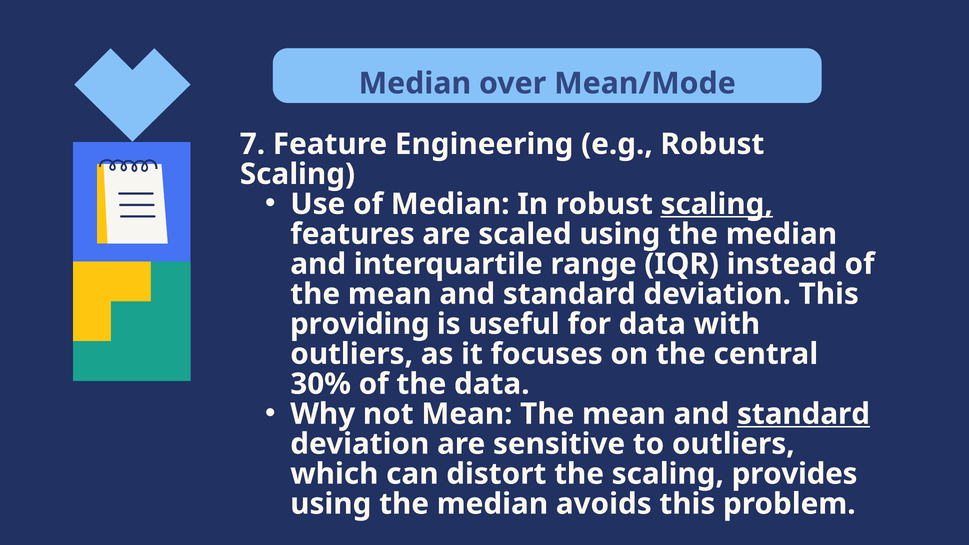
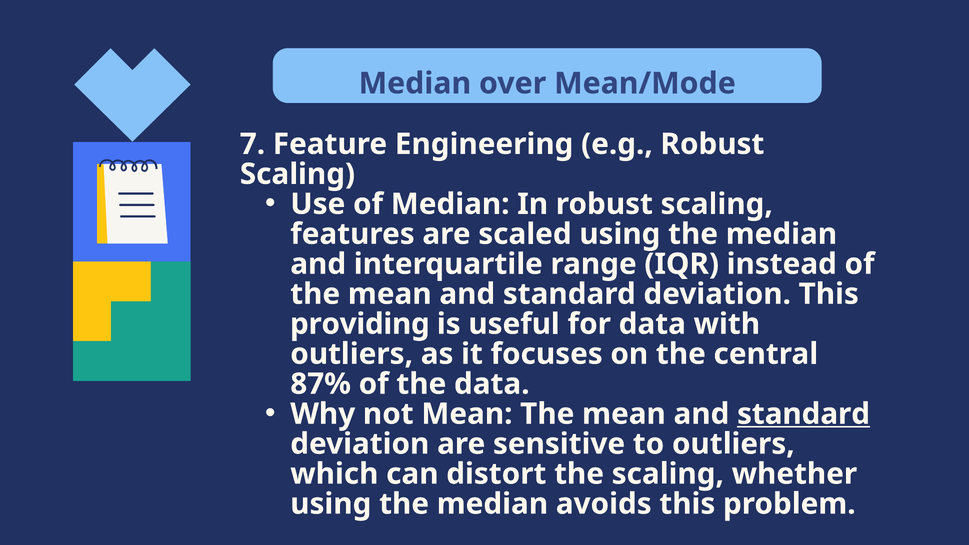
scaling at (717, 204) underline: present -> none
30%: 30% -> 87%
provides: provides -> whether
